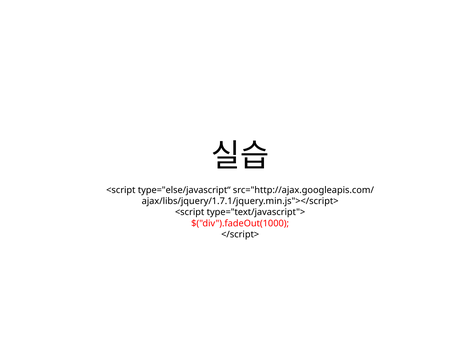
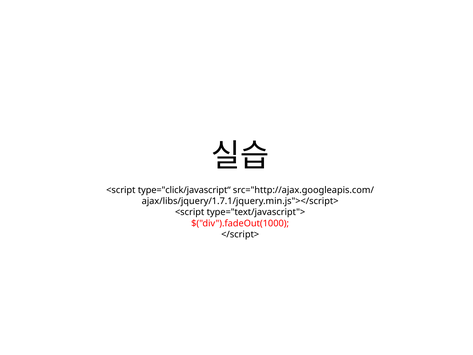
type="else/javascript“: type="else/javascript“ -> type="click/javascript“
